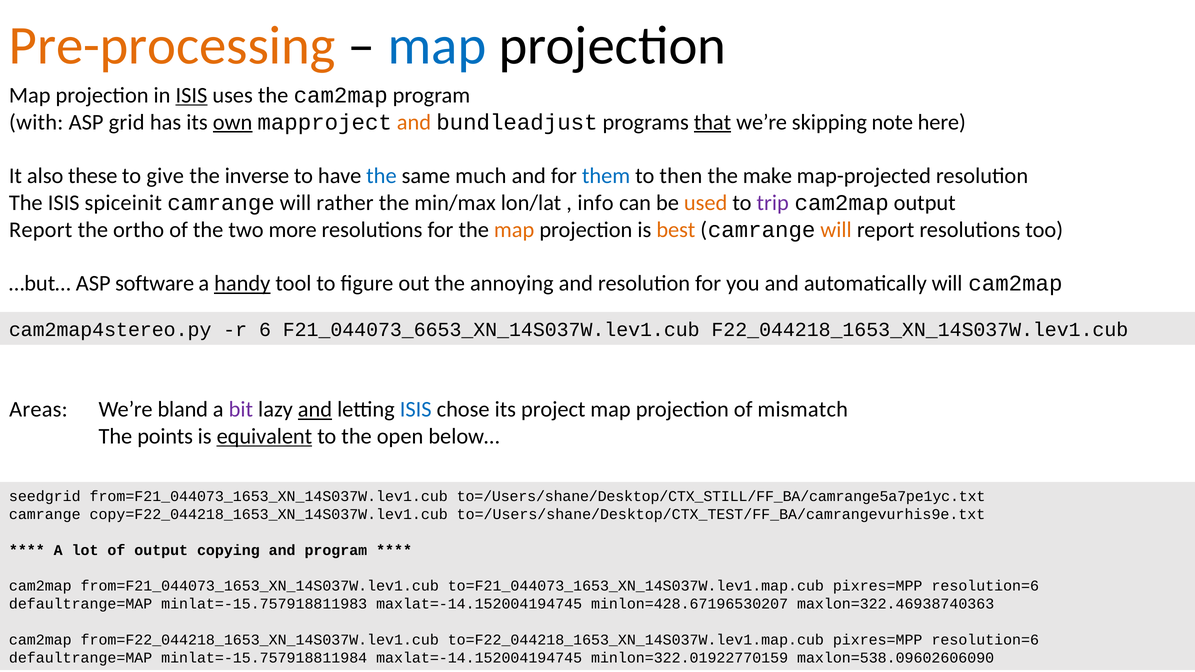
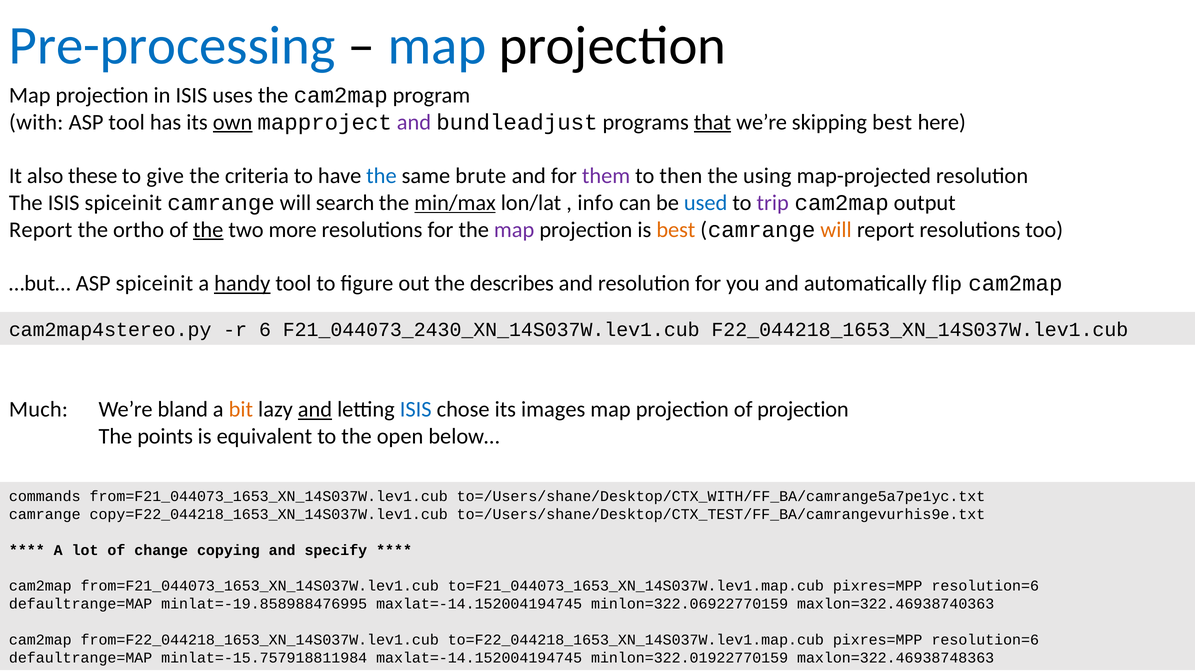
Pre-processing colour: orange -> blue
ISIS at (191, 95) underline: present -> none
ASP grid: grid -> tool
and at (414, 122) colour: orange -> purple
skipping note: note -> best
inverse: inverse -> criteria
much: much -> brute
them colour: blue -> purple
make: make -> using
rather: rather -> search
min/max underline: none -> present
used colour: orange -> blue
the at (208, 230) underline: none -> present
map at (514, 230) colour: orange -> purple
ASP software: software -> spiceinit
annoying: annoying -> describes
automatically will: will -> flip
F21_044073_6653_XN_14S037W.lev1.cub: F21_044073_6653_XN_14S037W.lev1.cub -> F21_044073_2430_XN_14S037W.lev1.cub
Areas: Areas -> Much
bit colour: purple -> orange
project: project -> images
of mismatch: mismatch -> projection
equivalent underline: present -> none
seedgrid: seedgrid -> commands
to=/Users/shane/Desktop/CTX_STILL/FF_BA/camrange5a7pe1yc.txt: to=/Users/shane/Desktop/CTX_STILL/FF_BA/camrange5a7pe1yc.txt -> to=/Users/shane/Desktop/CTX_WITH/FF_BA/camrange5a7pe1yc.txt
of output: output -> change
and program: program -> specify
minlat=-15.757918811983: minlat=-15.757918811983 -> minlat=-19.858988476995
minlon=428.67196530207: minlon=428.67196530207 -> minlon=322.06922770159
maxlon=538.09602606090: maxlon=538.09602606090 -> maxlon=322.46938748363
